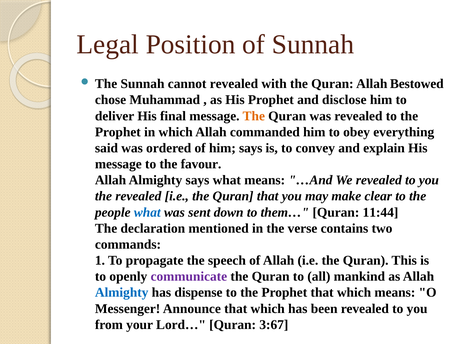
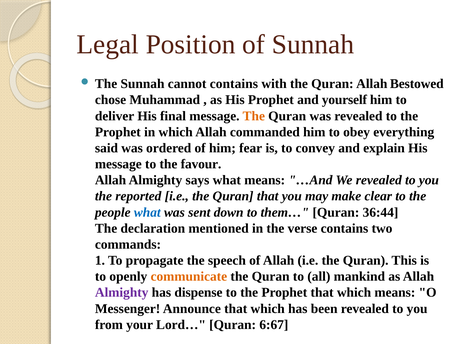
cannot revealed: revealed -> contains
disclose: disclose -> yourself
him says: says -> fear
the revealed: revealed -> reported
11:44: 11:44 -> 36:44
communicate colour: purple -> orange
Almighty at (122, 293) colour: blue -> purple
3:67: 3:67 -> 6:67
